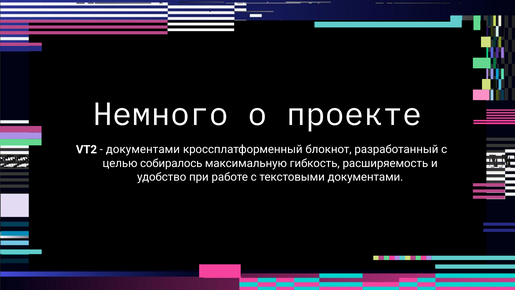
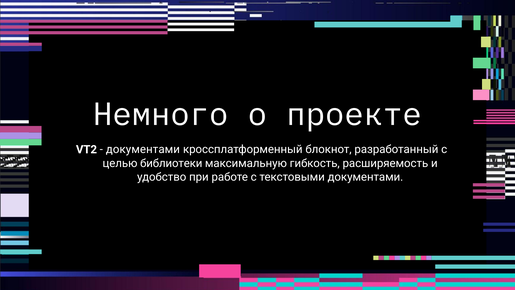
собиралось: собиралось -> библиотеки
